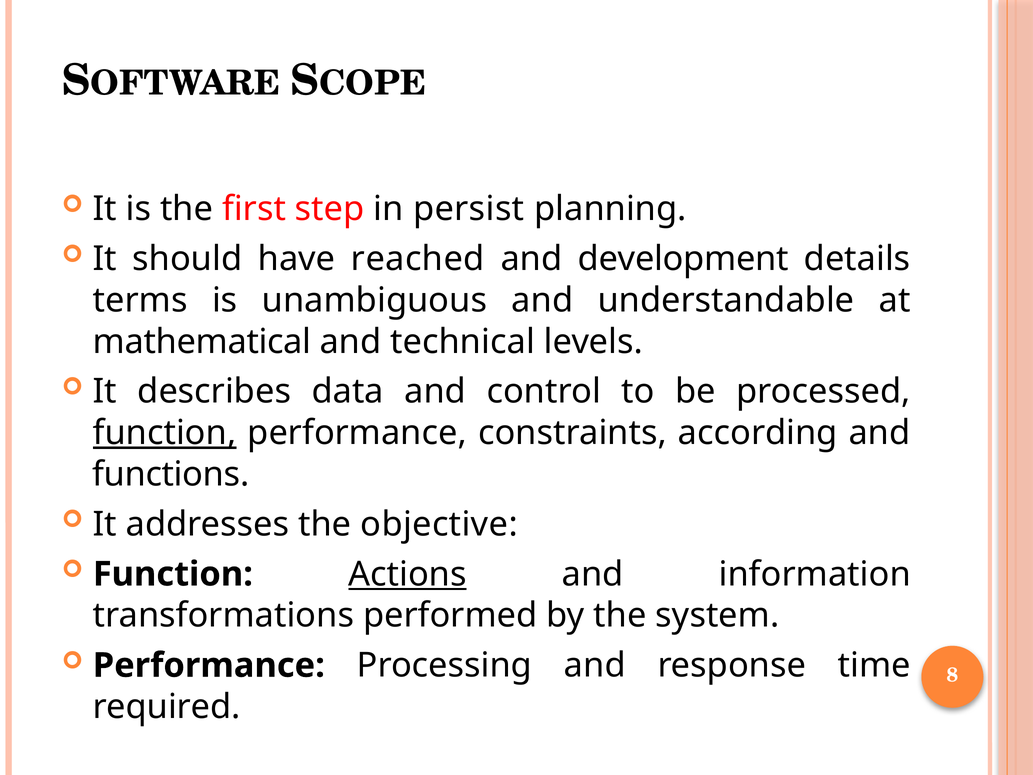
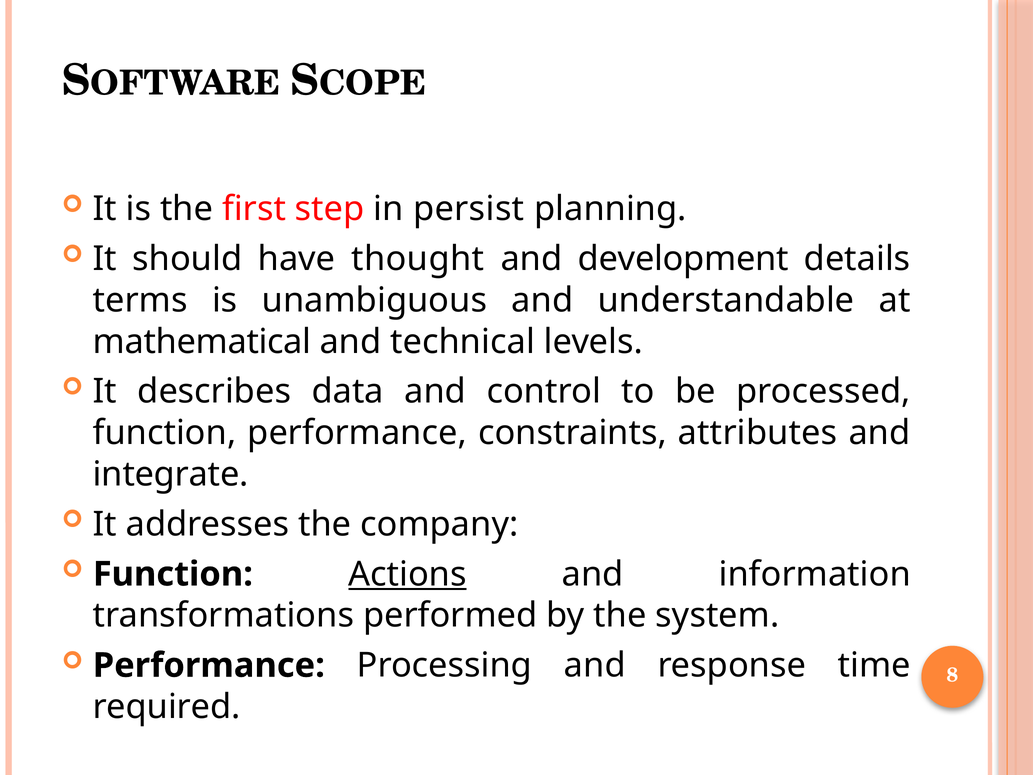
reached: reached -> thought
function at (165, 433) underline: present -> none
according: according -> attributes
functions: functions -> integrate
objective: objective -> company
